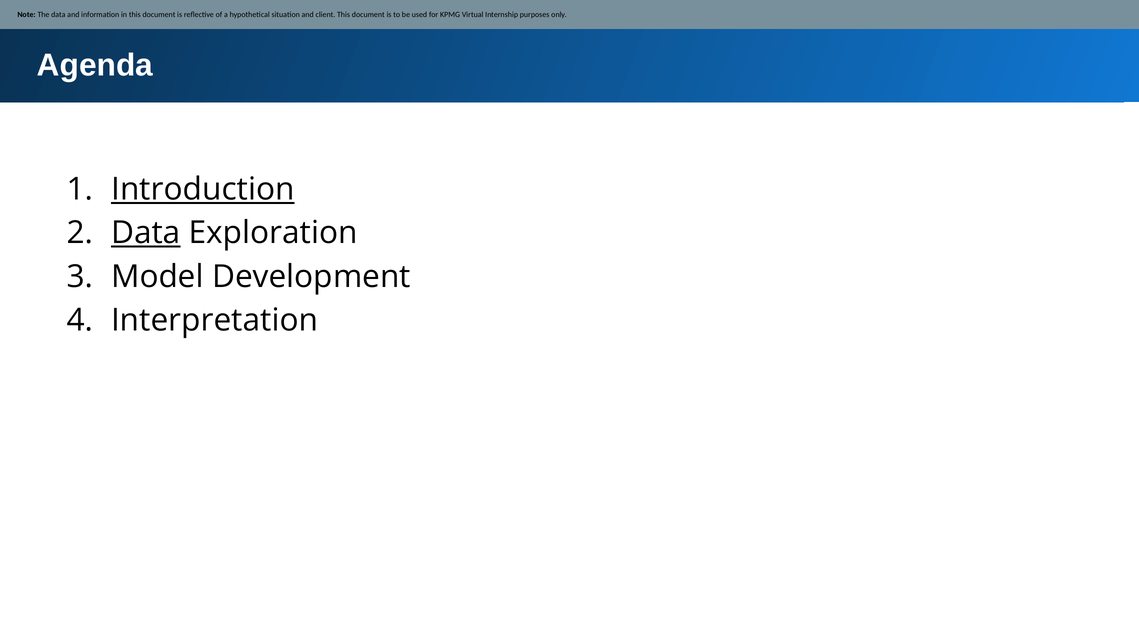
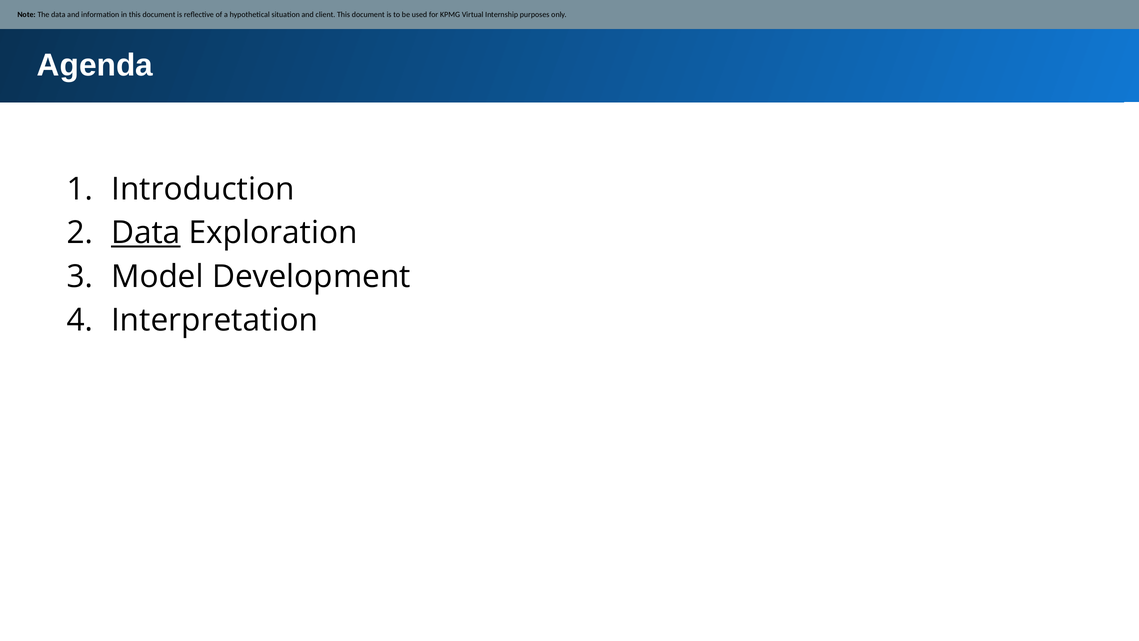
Introduction underline: present -> none
